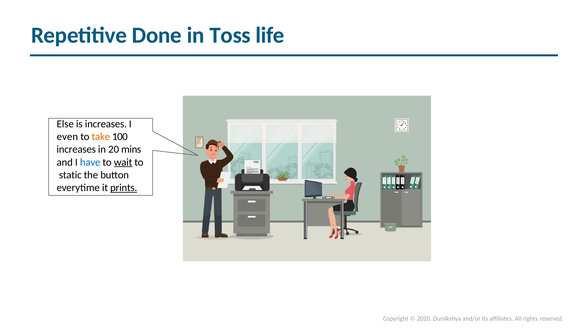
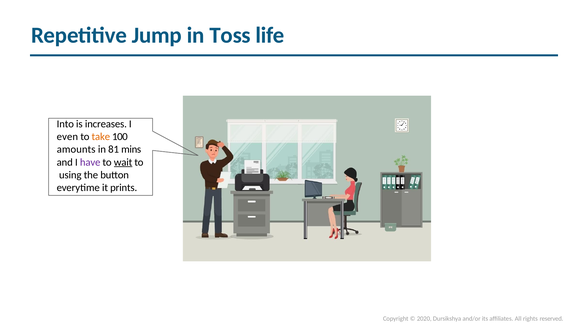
Done: Done -> Jump
Else: Else -> Into
increases at (76, 149): increases -> amounts
20: 20 -> 81
have colour: blue -> purple
static: static -> using
prints underline: present -> none
